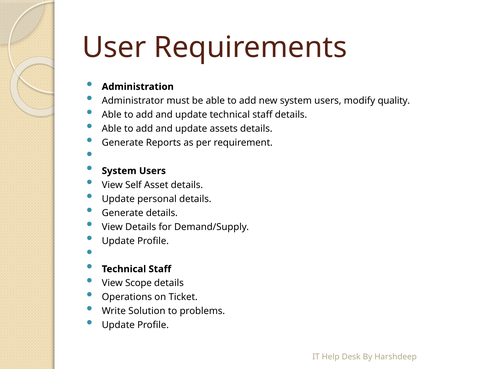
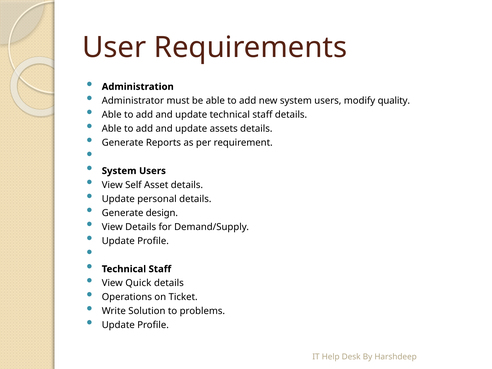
Generate details: details -> design
Scope: Scope -> Quick
